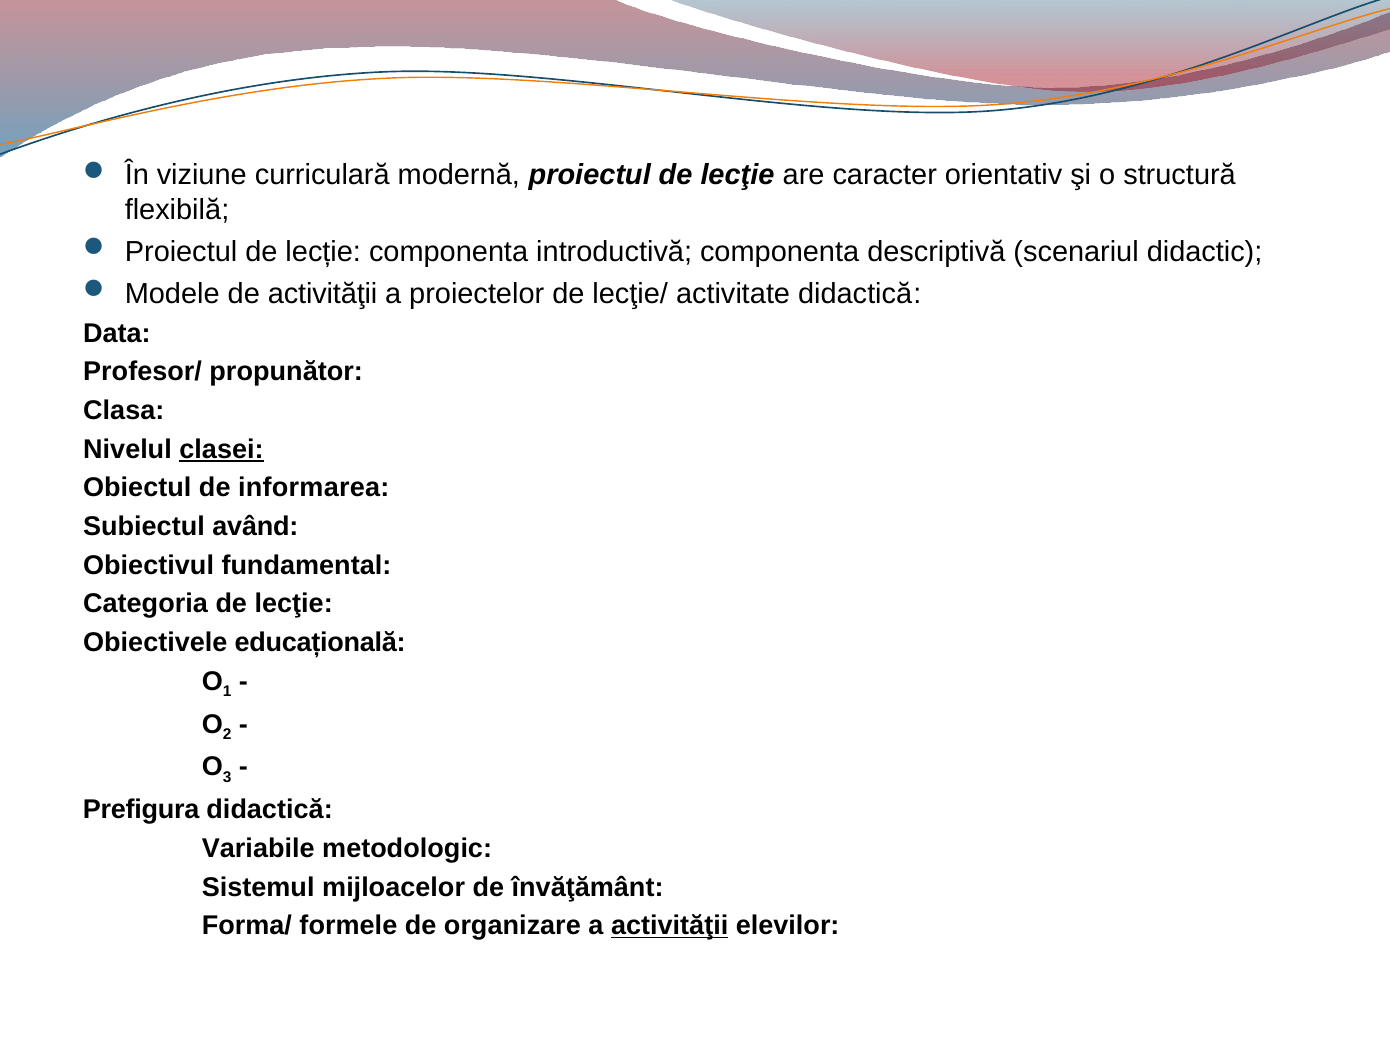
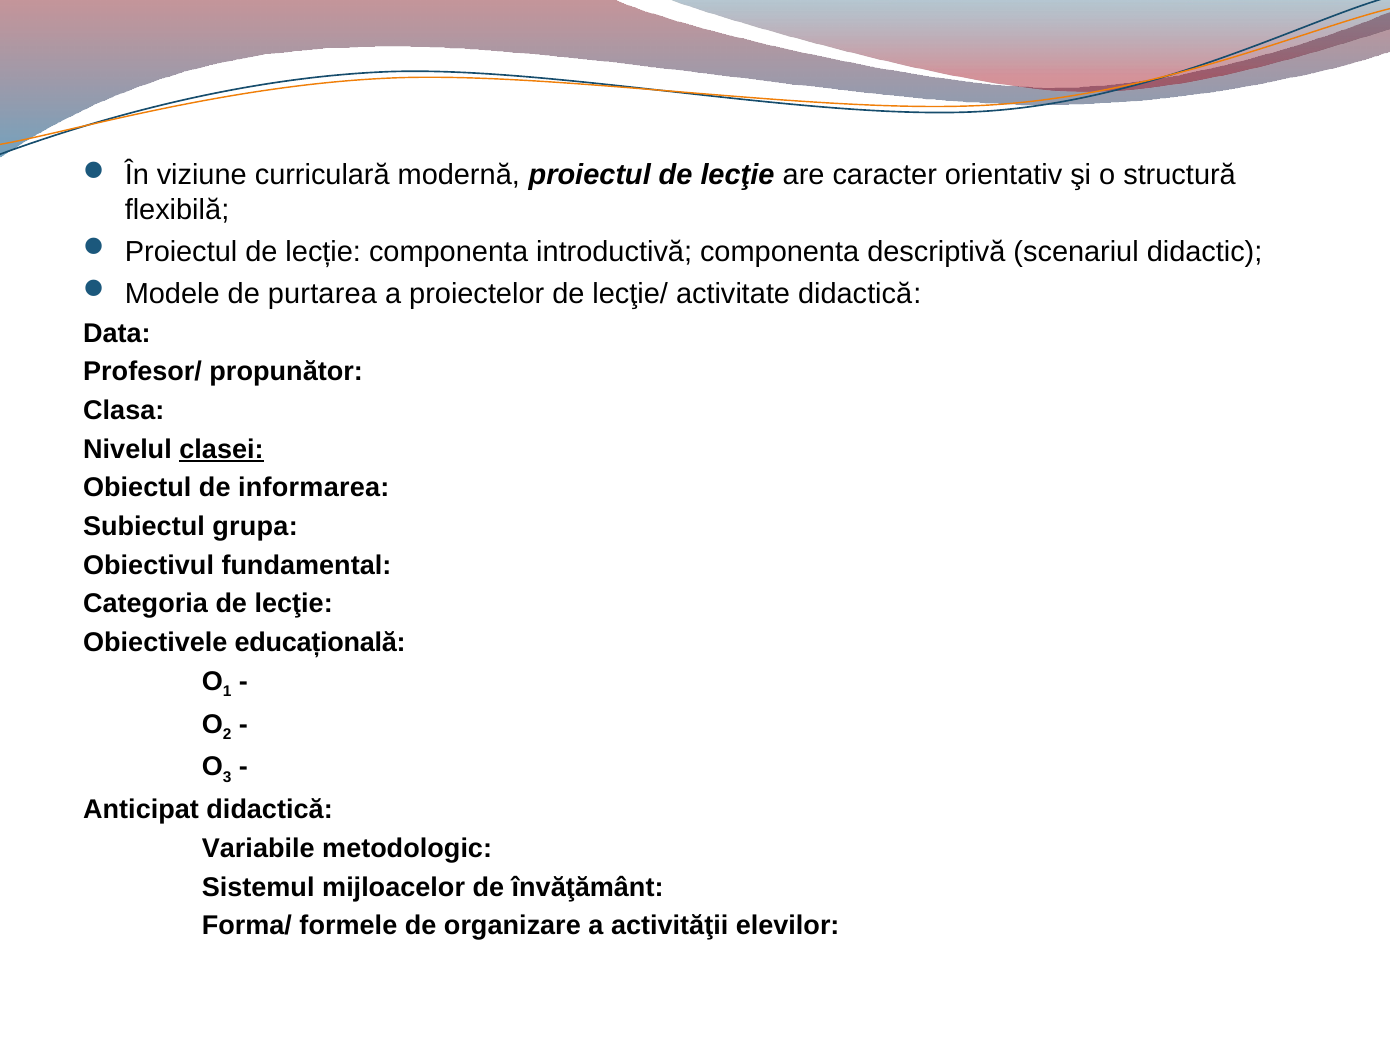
de activităţii: activităţii -> purtarea
având: având -> grupa
Prefigura: Prefigura -> Anticipat
activităţii at (670, 925) underline: present -> none
